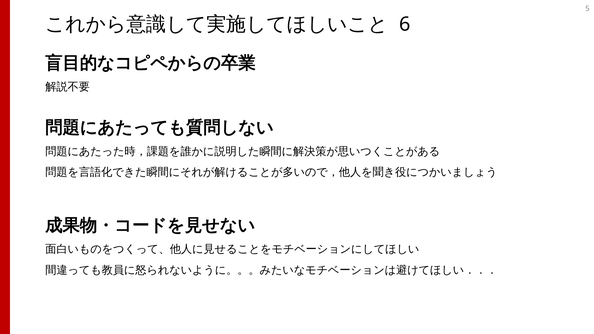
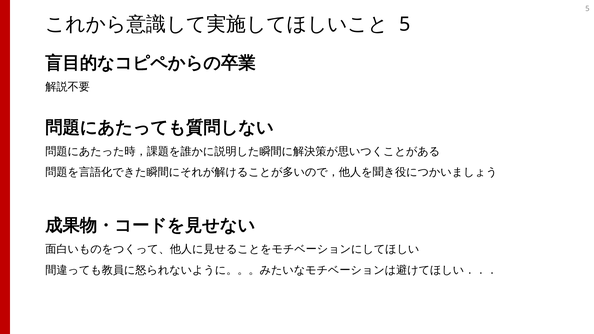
6 at (405, 24): 6 -> 5
